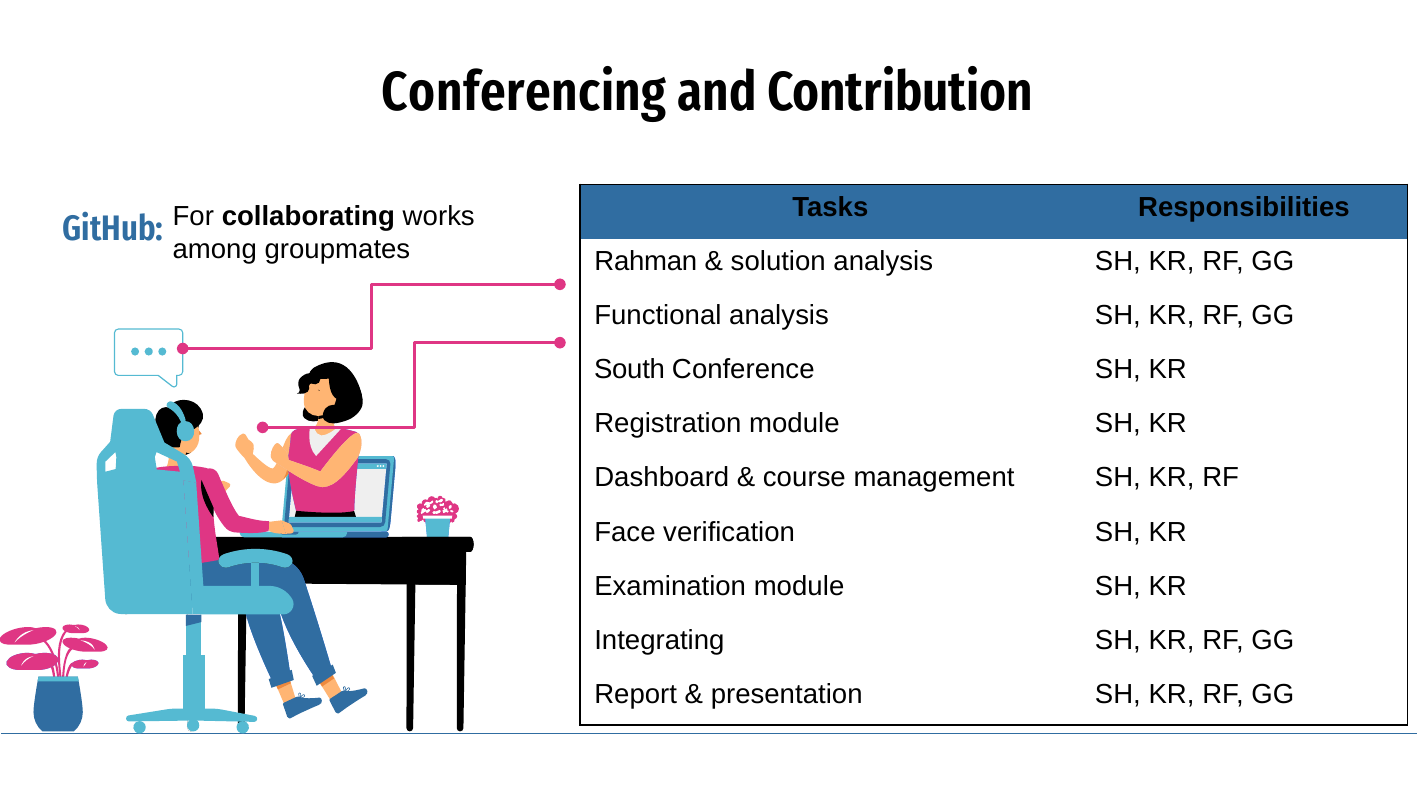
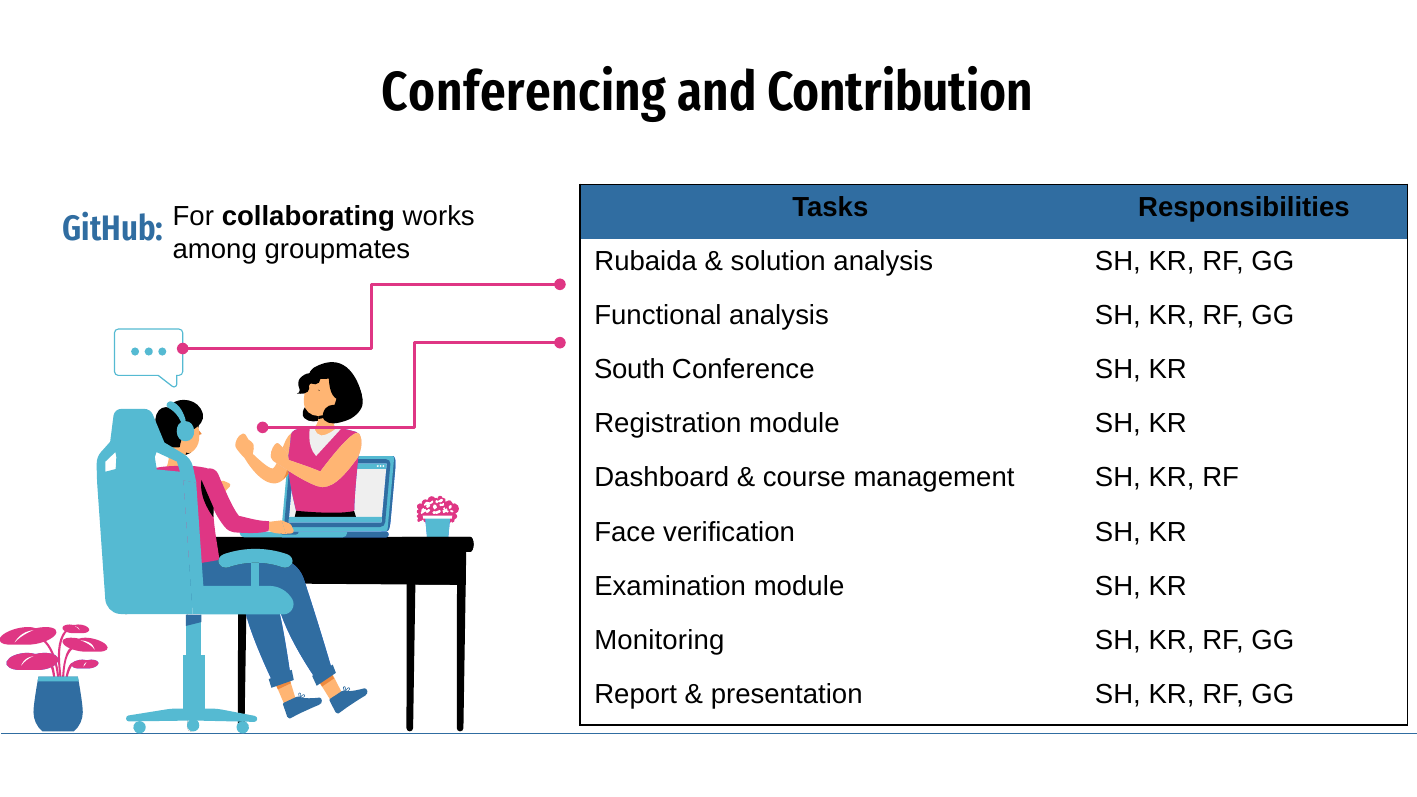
Rahman: Rahman -> Rubaida
Integrating: Integrating -> Monitoring
